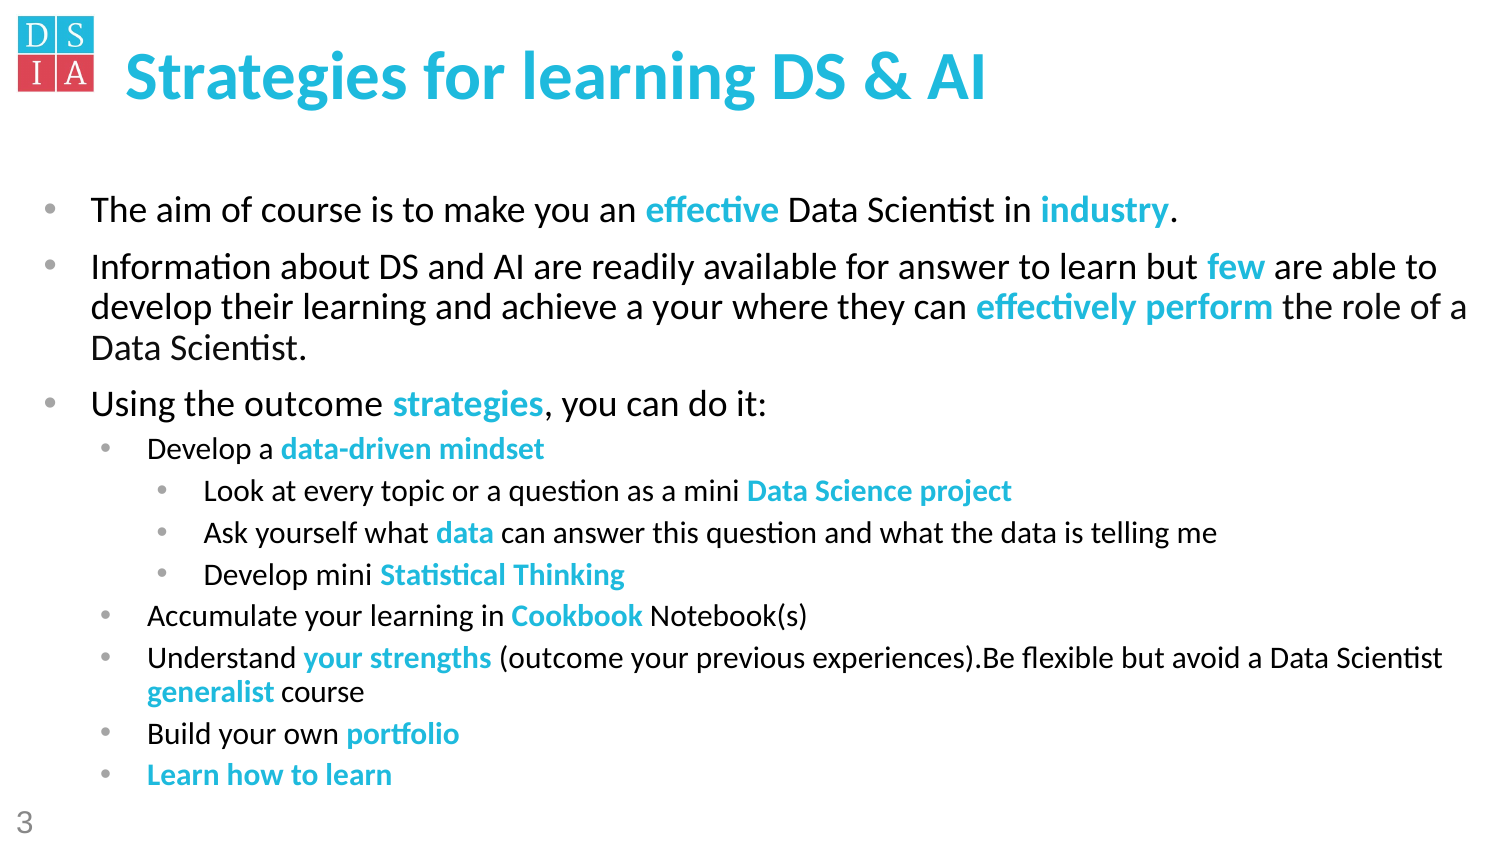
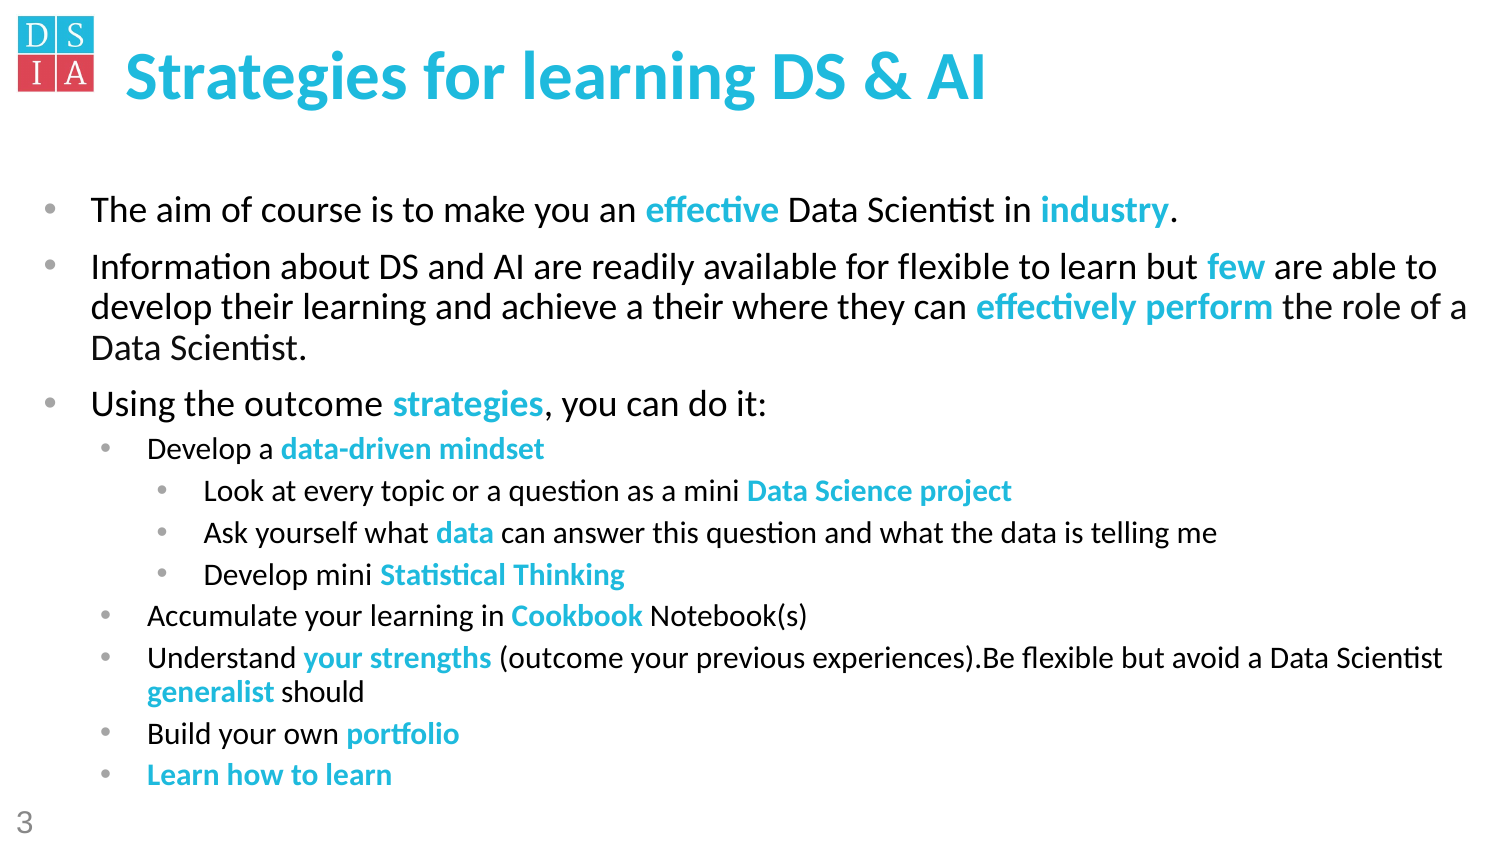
for answer: answer -> flexible
a your: your -> their
generalist course: course -> should
